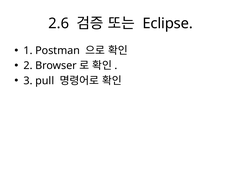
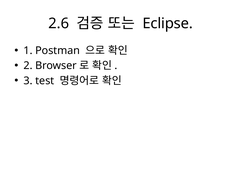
pull: pull -> test
